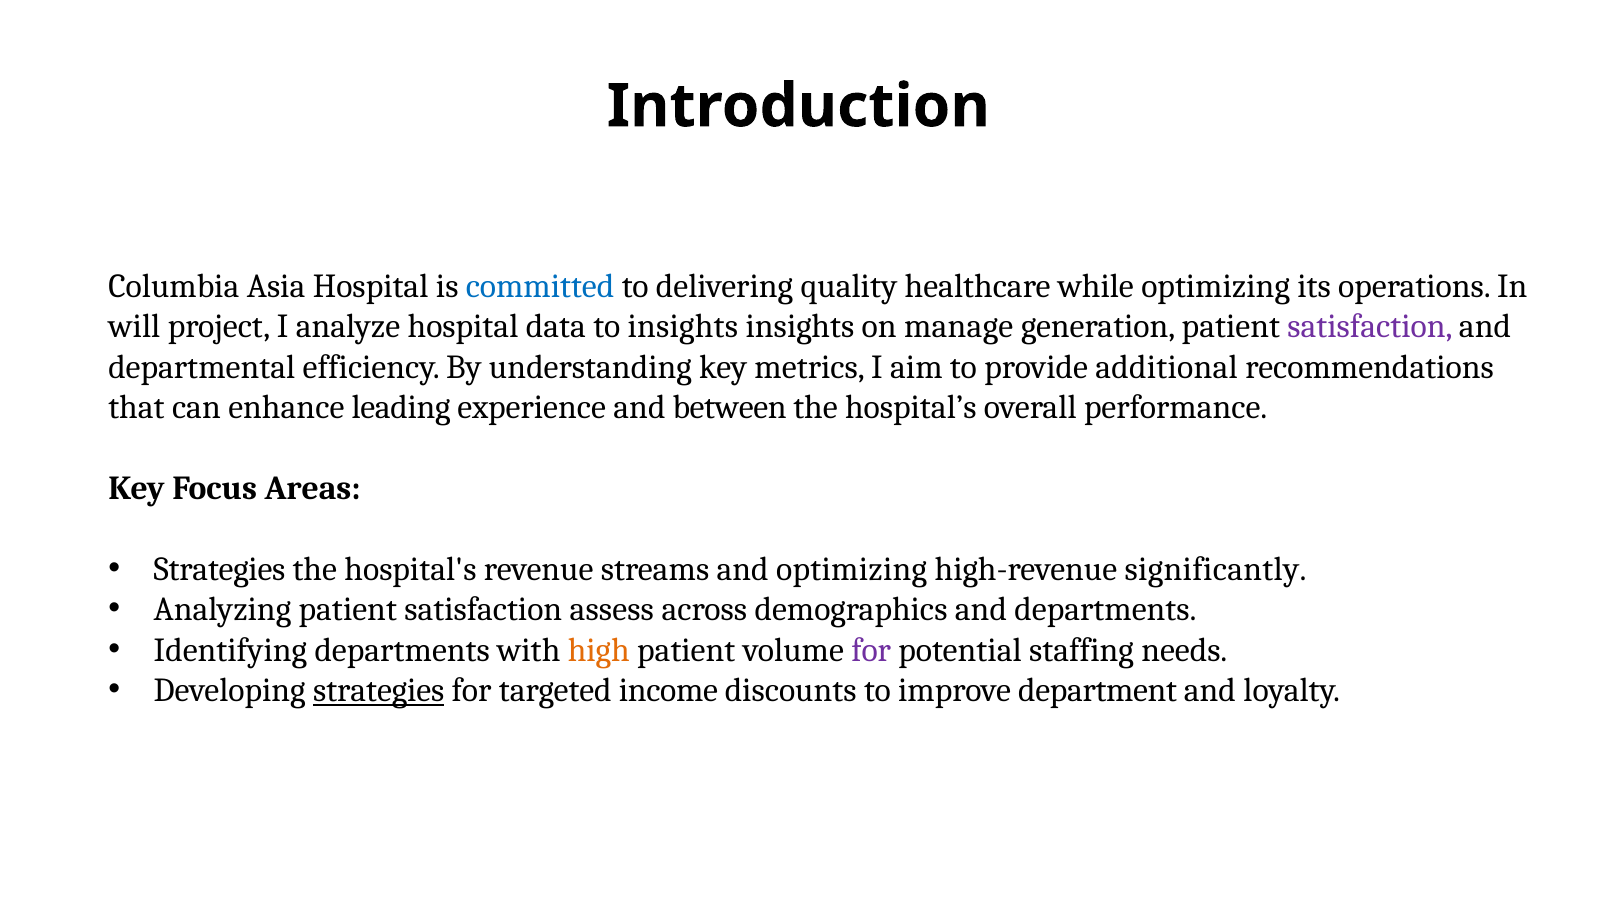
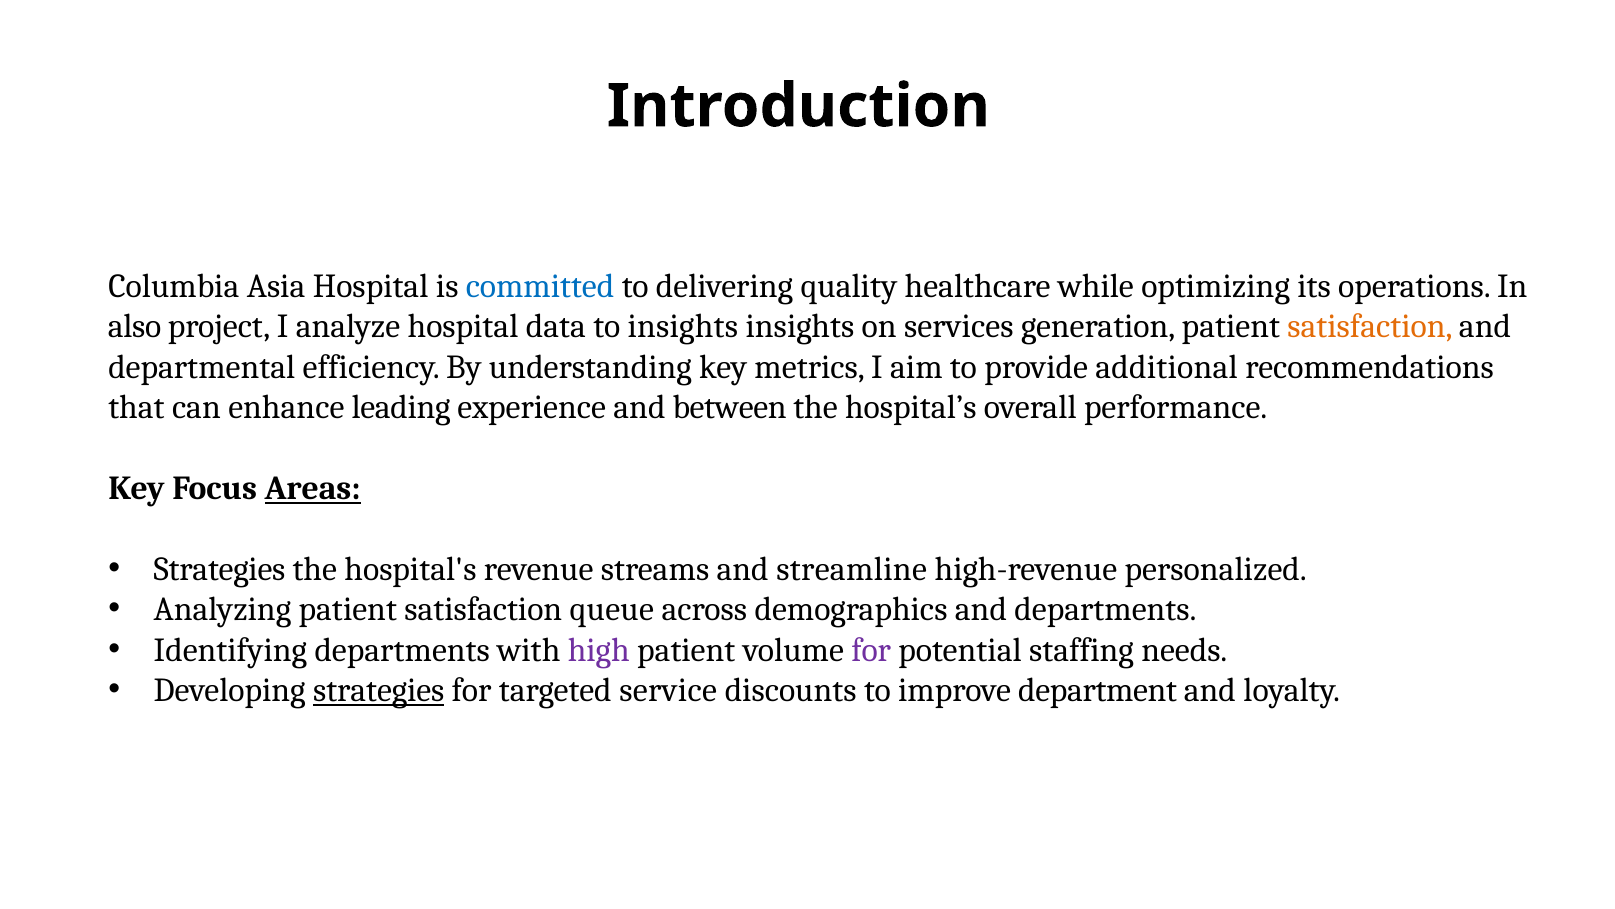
will: will -> also
manage: manage -> services
satisfaction at (1370, 327) colour: purple -> orange
Areas underline: none -> present
and optimizing: optimizing -> streamline
significantly: significantly -> personalized
assess: assess -> queue
high colour: orange -> purple
income: income -> service
